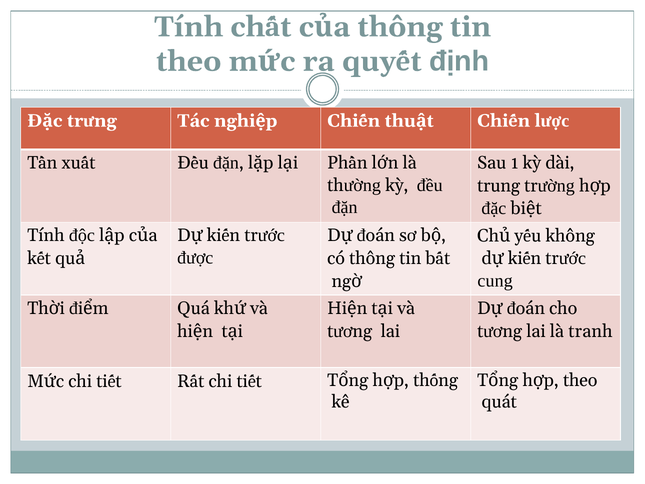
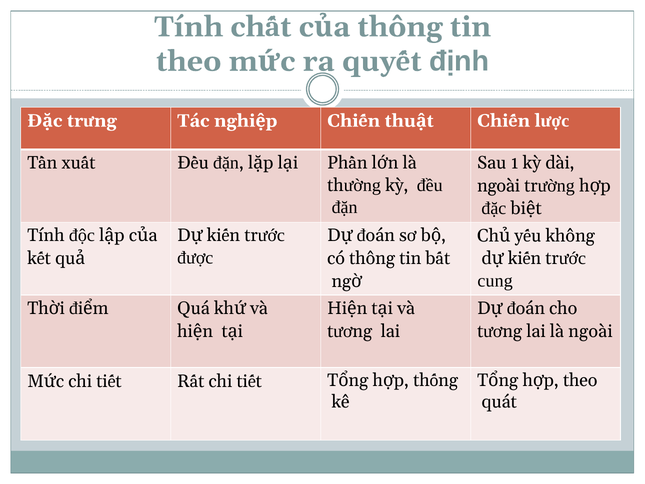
trung at (499, 186): trung -> ngoài
là tranh: tranh -> ngoài
